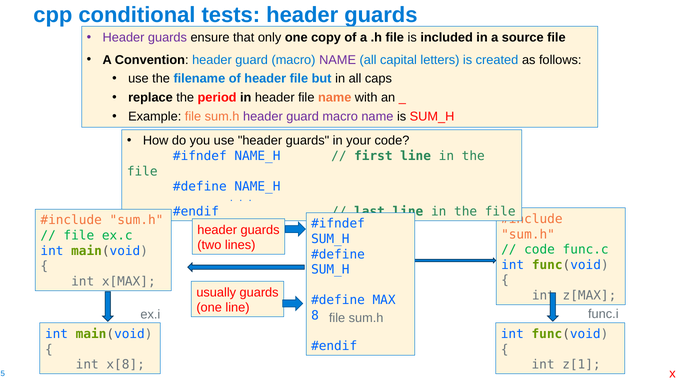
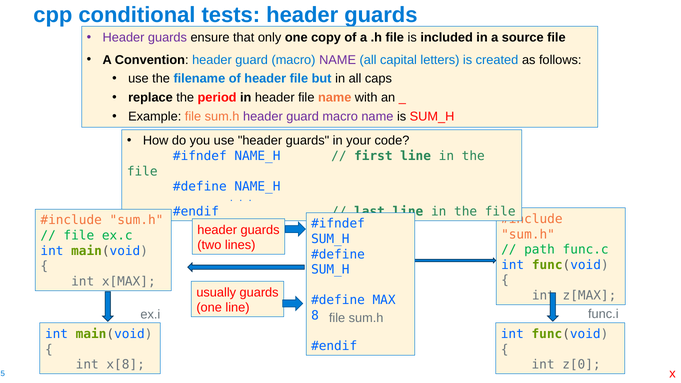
code at (540, 250): code -> path
z[1: z[1 -> z[0
